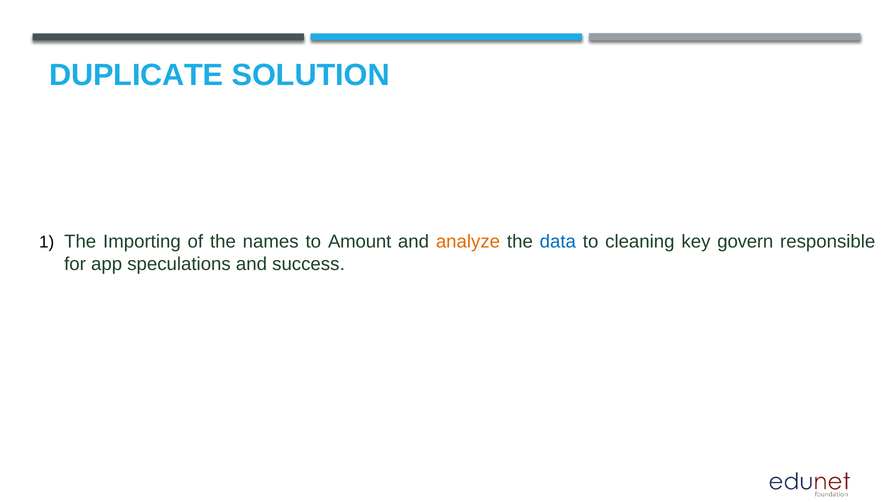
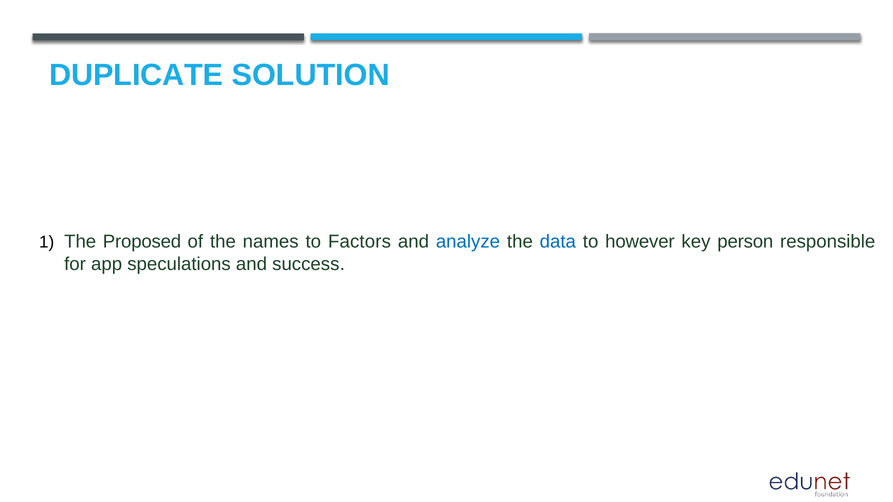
Importing: Importing -> Proposed
Amount: Amount -> Factors
analyze colour: orange -> blue
cleaning: cleaning -> however
govern: govern -> person
